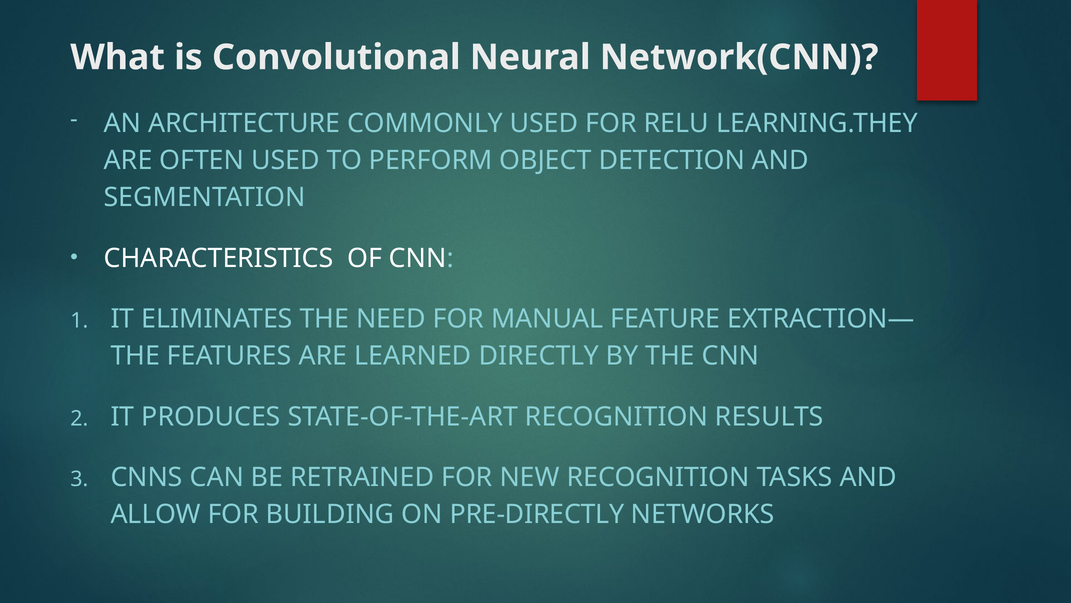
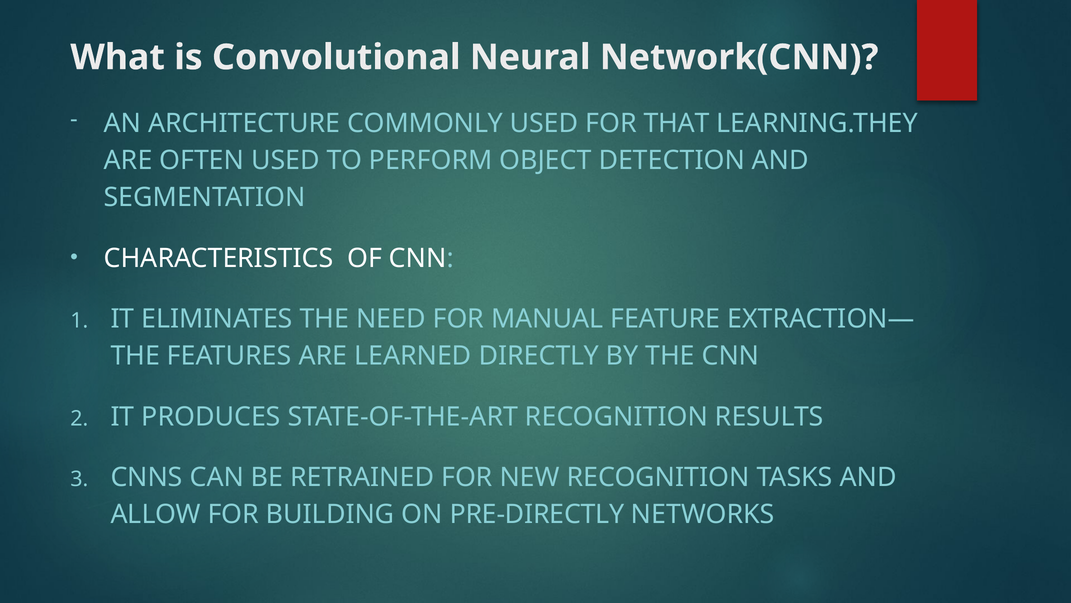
RELU: RELU -> THAT
